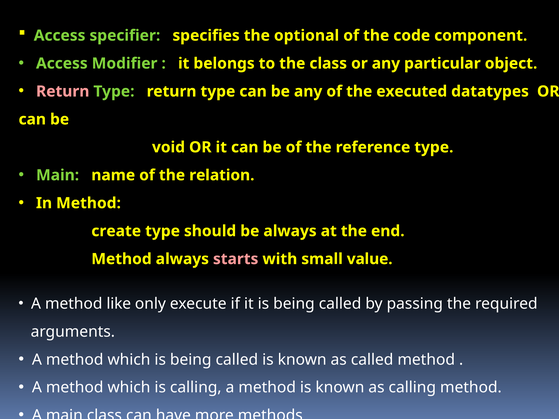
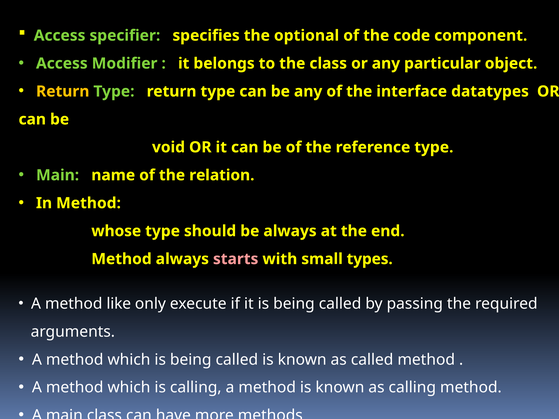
Return at (63, 91) colour: pink -> yellow
executed: executed -> interface
create: create -> whose
value: value -> types
